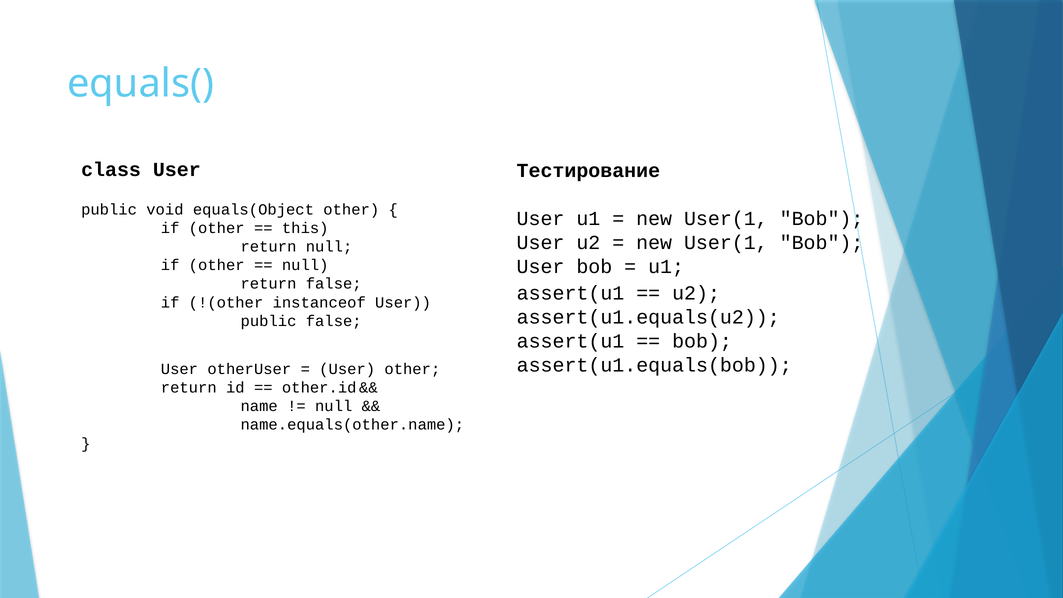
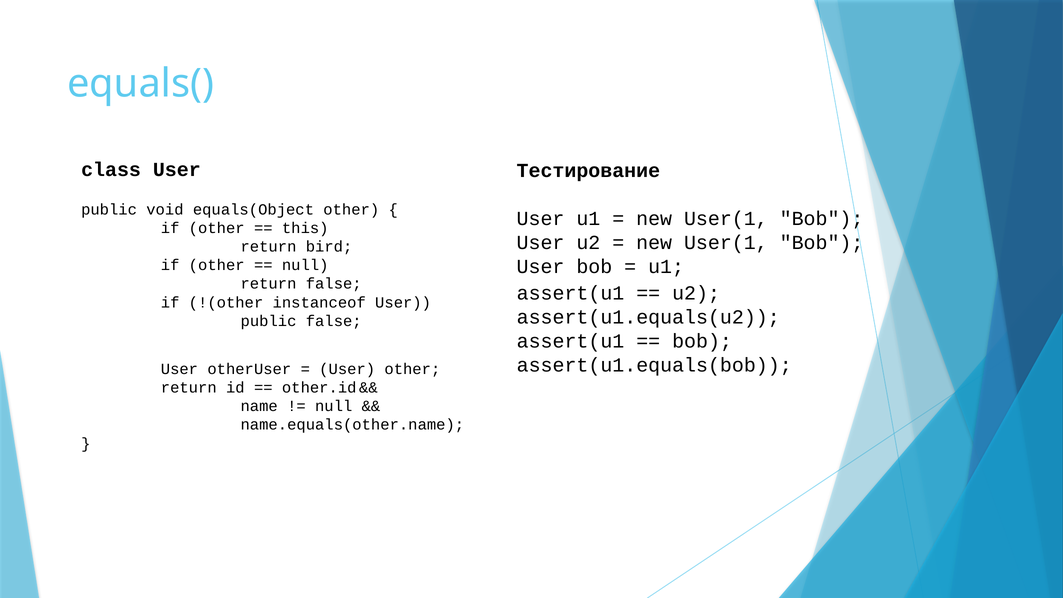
return null: null -> bird
